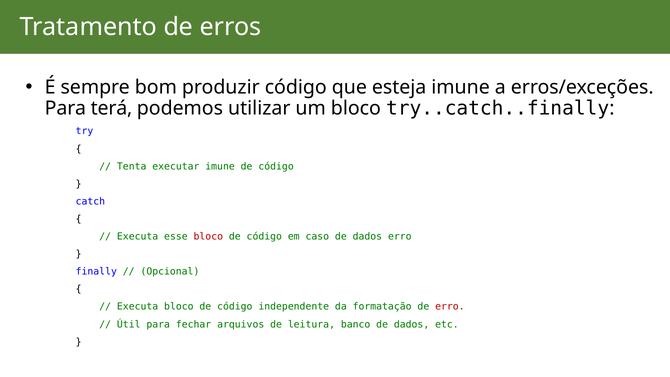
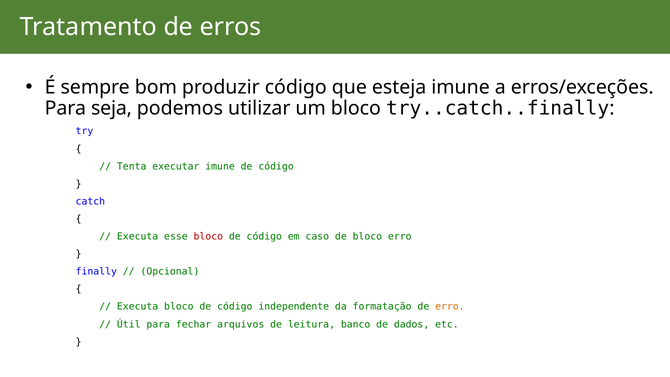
terá: terá -> seja
caso de dados: dados -> bloco
erro at (450, 307) colour: red -> orange
